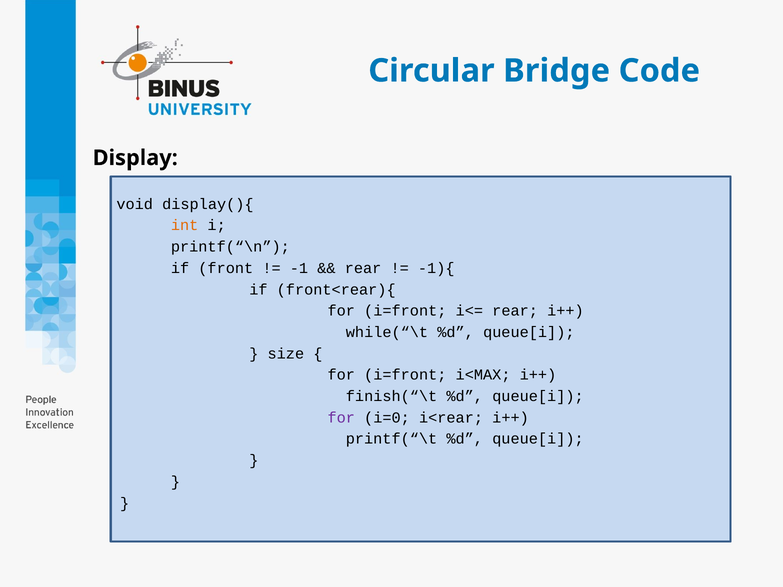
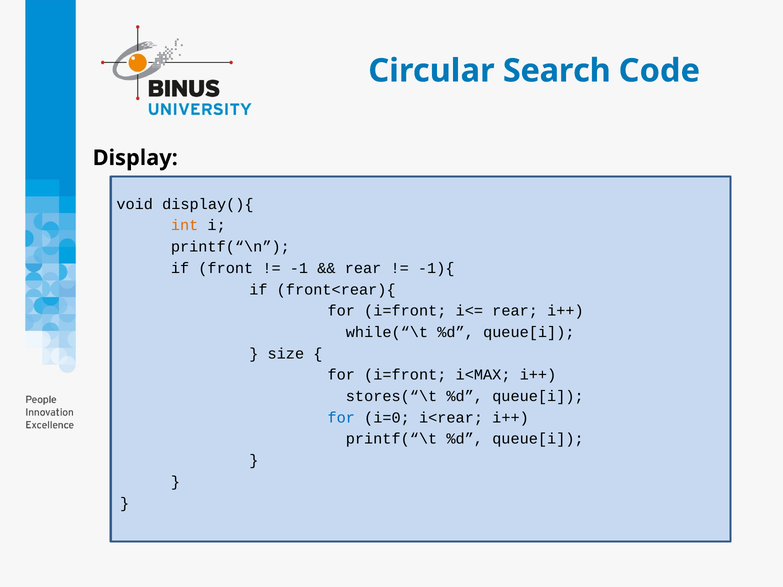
Bridge: Bridge -> Search
finish(“\t: finish(“\t -> stores(“\t
for at (341, 418) colour: purple -> blue
